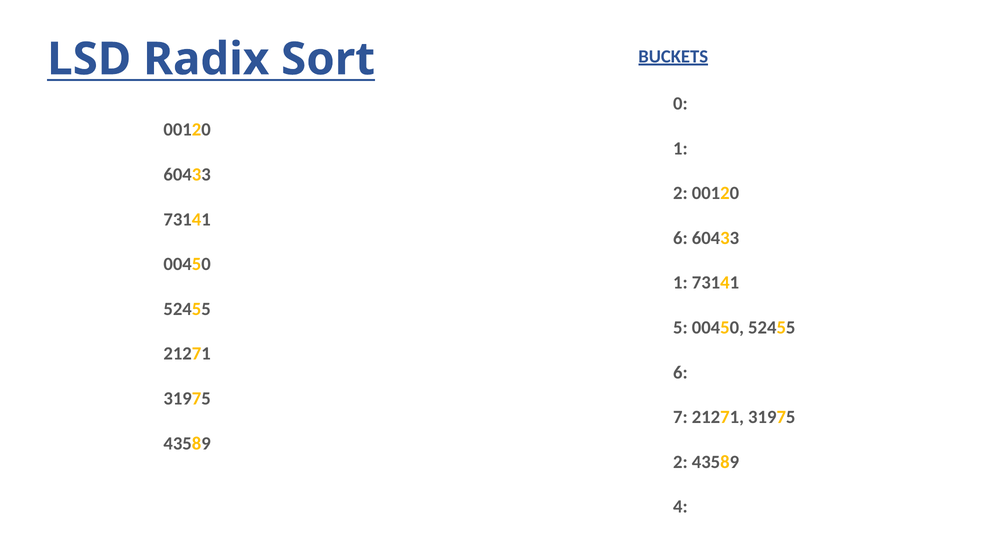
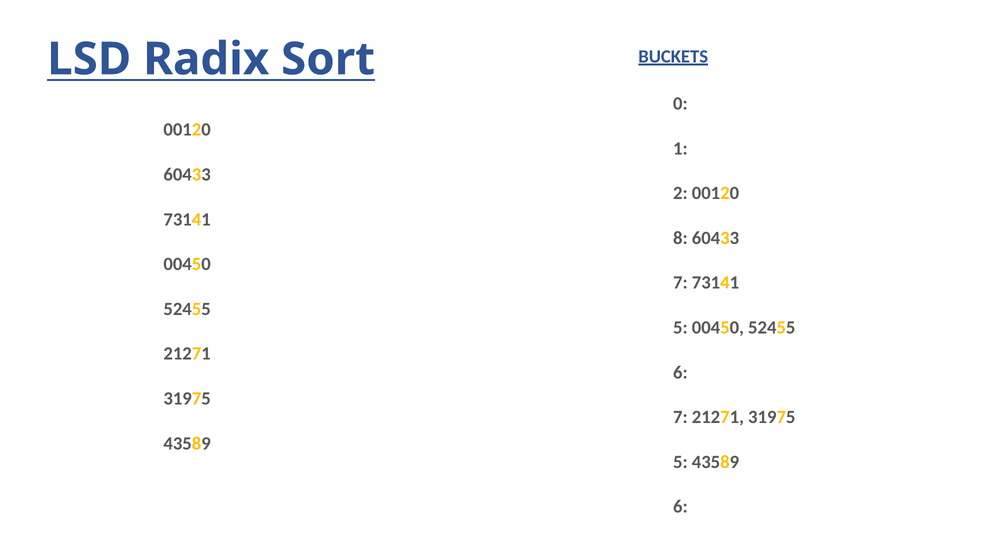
6 at (680, 238): 6 -> 8
1 at (680, 283): 1 -> 7
2 at (680, 462): 2 -> 5
4 at (680, 507): 4 -> 6
